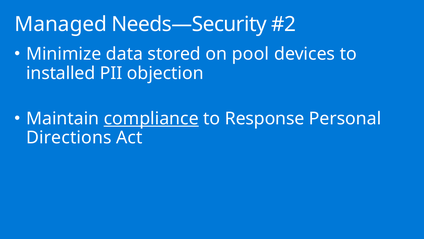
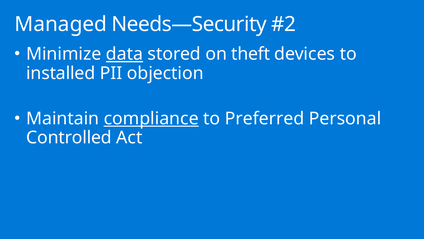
data underline: none -> present
pool: pool -> theft
Response: Response -> Preferred
Directions: Directions -> Controlled
